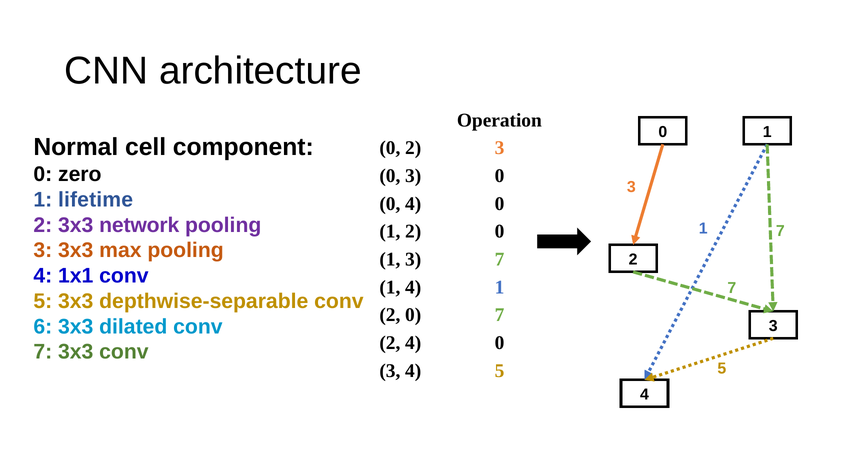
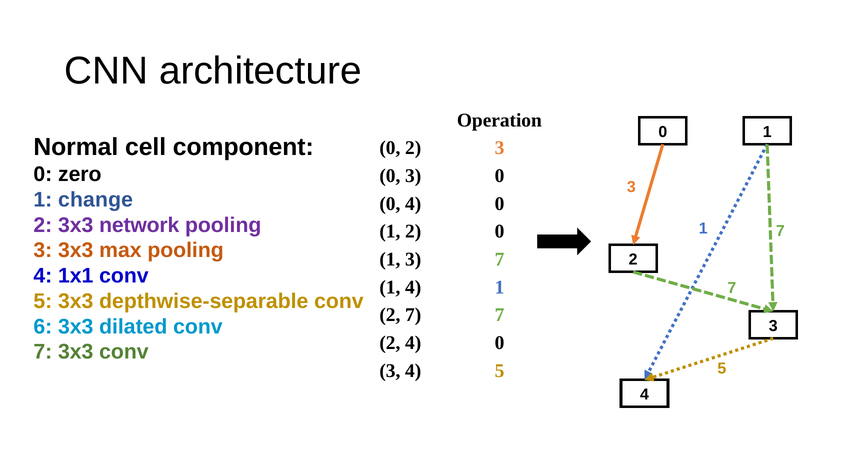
lifetime: lifetime -> change
0 at (413, 315): 0 -> 7
